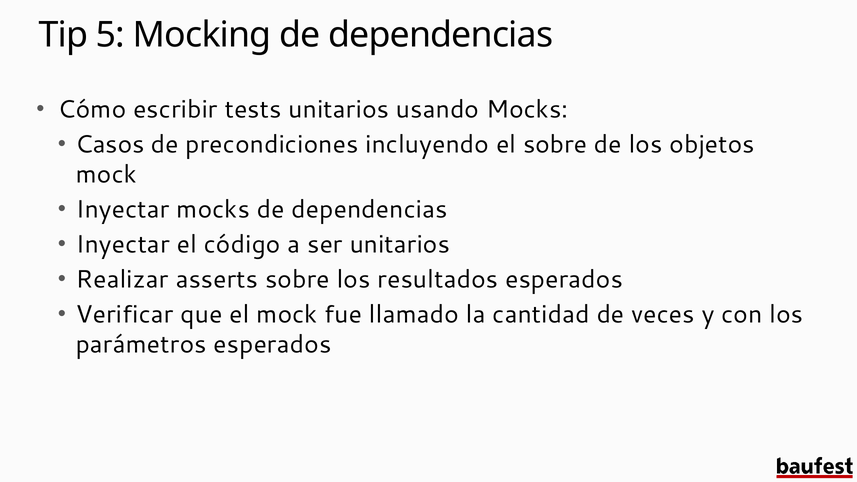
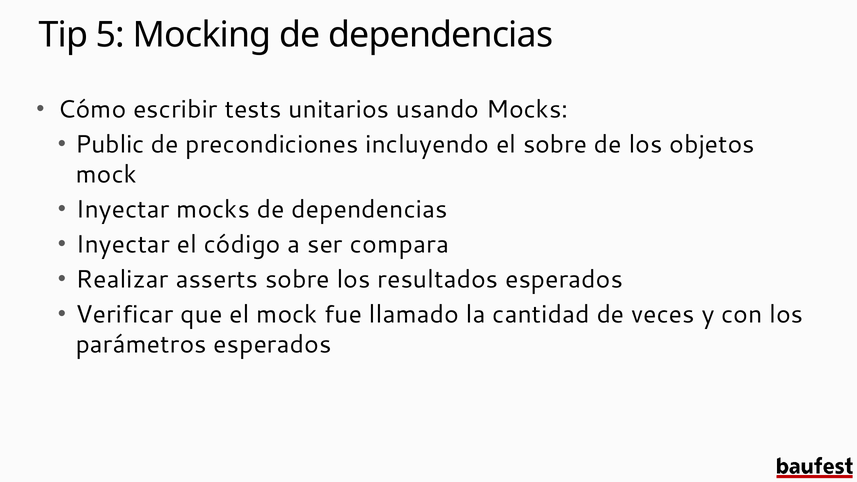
Casos: Casos -> Public
ser unitarios: unitarios -> compara
